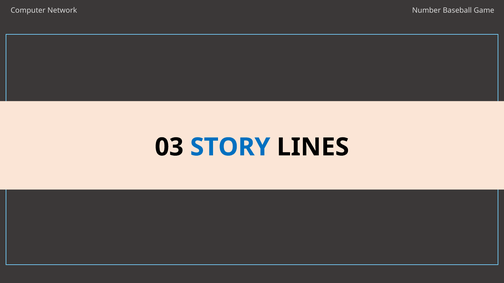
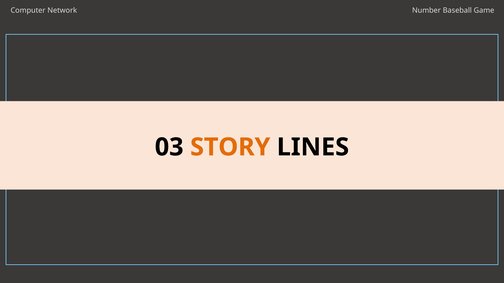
STORY colour: blue -> orange
